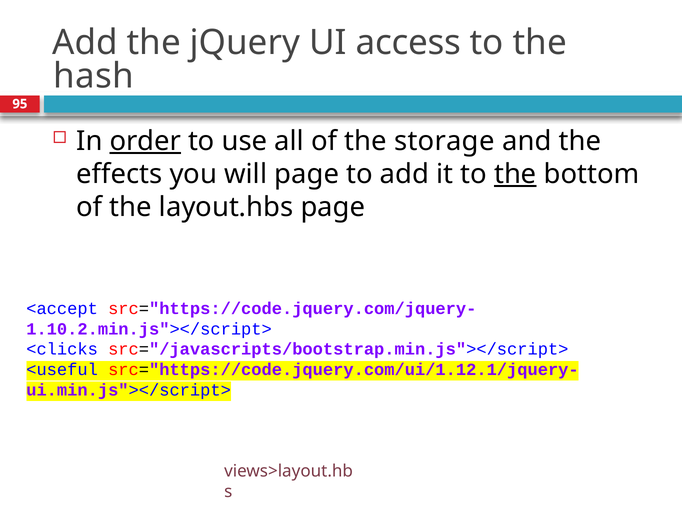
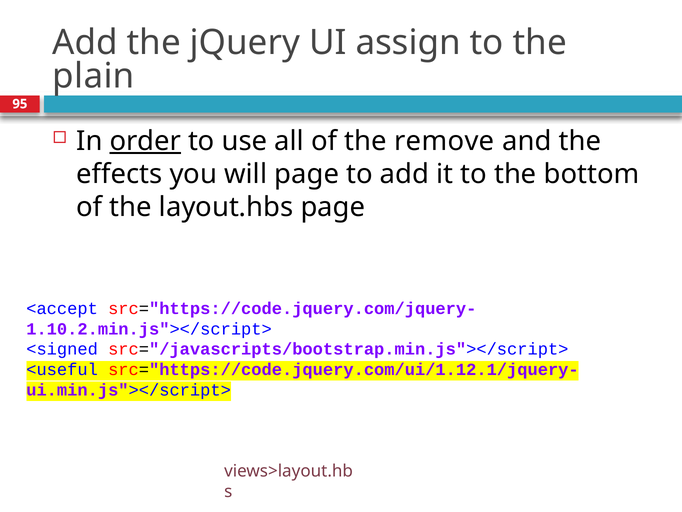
access: access -> assign
hash: hash -> plain
storage: storage -> remove
the at (515, 174) underline: present -> none
<clicks: <clicks -> <signed
